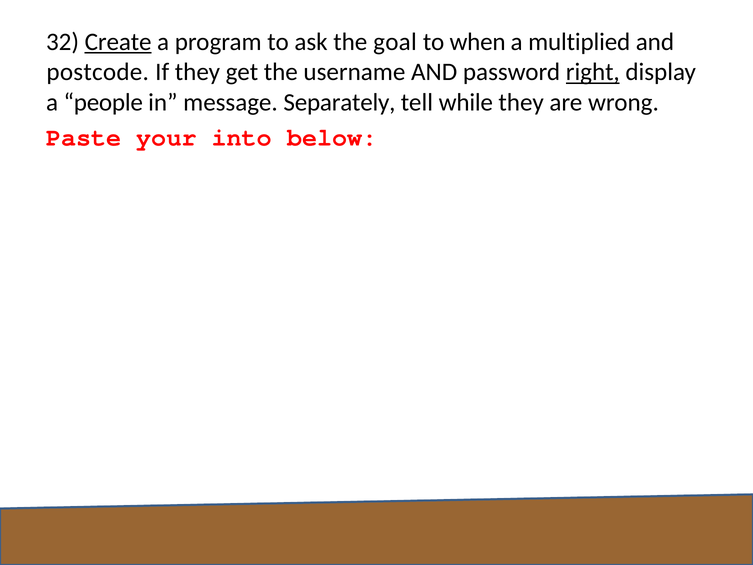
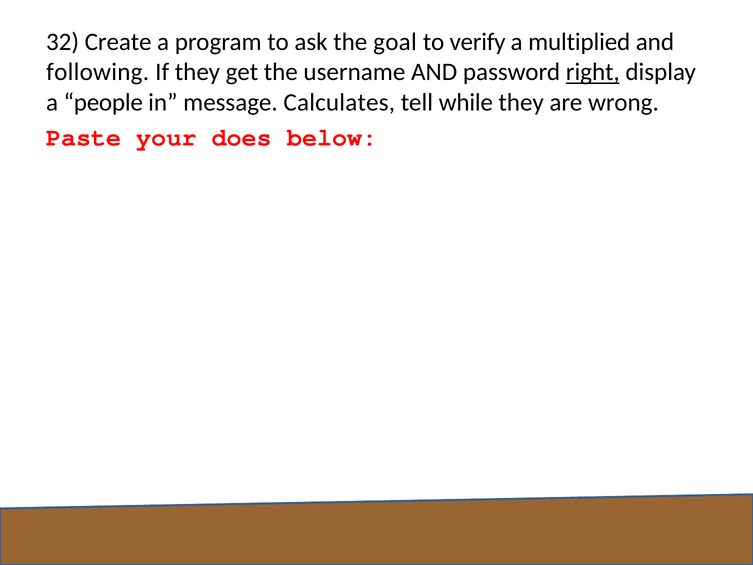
Create underline: present -> none
when: when -> verify
postcode: postcode -> following
Separately: Separately -> Calculates
into: into -> does
